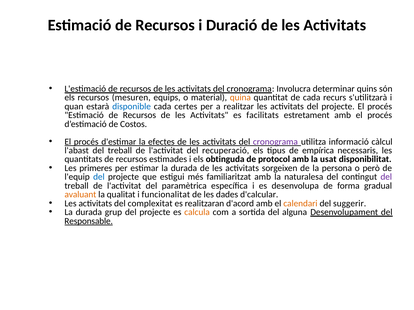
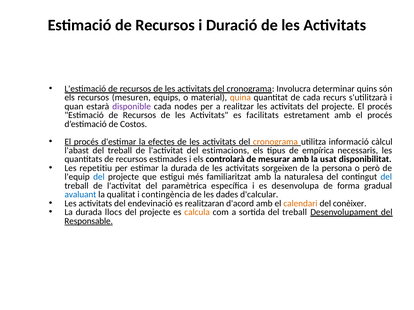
disponible colour: blue -> purple
certes: certes -> nodes
cronograma at (275, 142) colour: purple -> orange
recuperació: recuperació -> estimacions
obtinguda: obtinguda -> controlarà
protocol: protocol -> mesurar
primeres: primeres -> repetitiu
del at (386, 177) colour: purple -> blue
avaluant colour: orange -> blue
funcionalitat: funcionalitat -> contingència
complexitat: complexitat -> endevinació
suggerir: suggerir -> conèixer
grup: grup -> llocs
sortida del alguna: alguna -> treball
